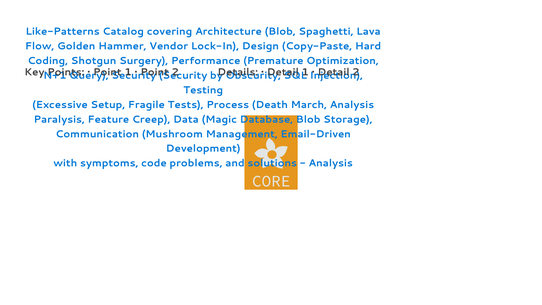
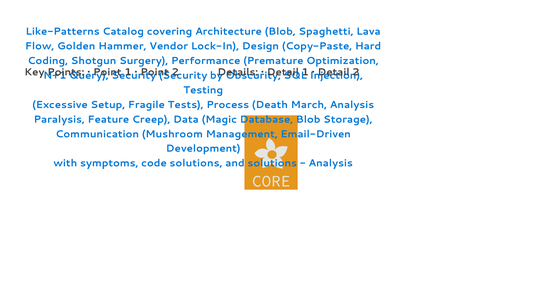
code problems: problems -> solutions
